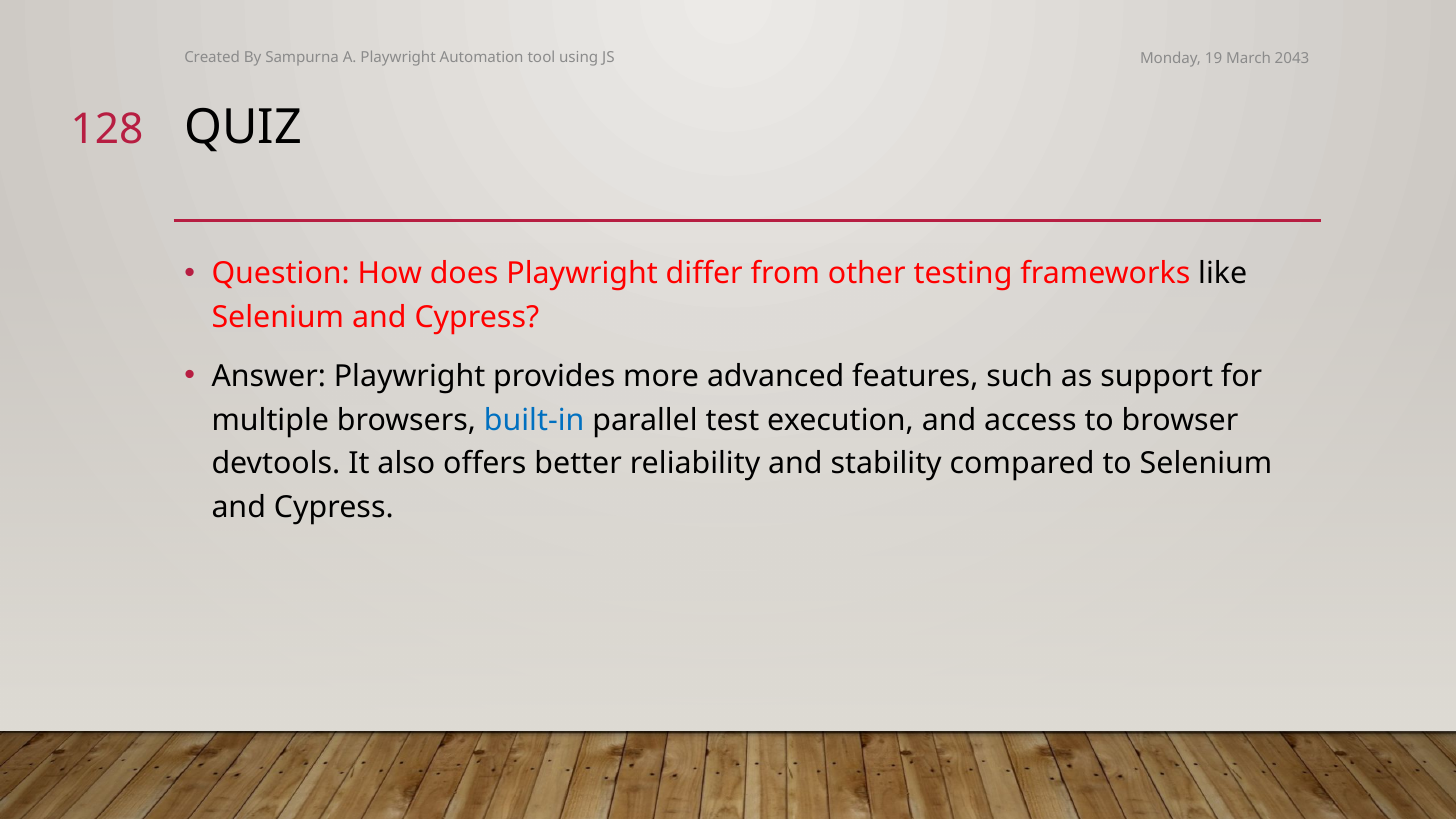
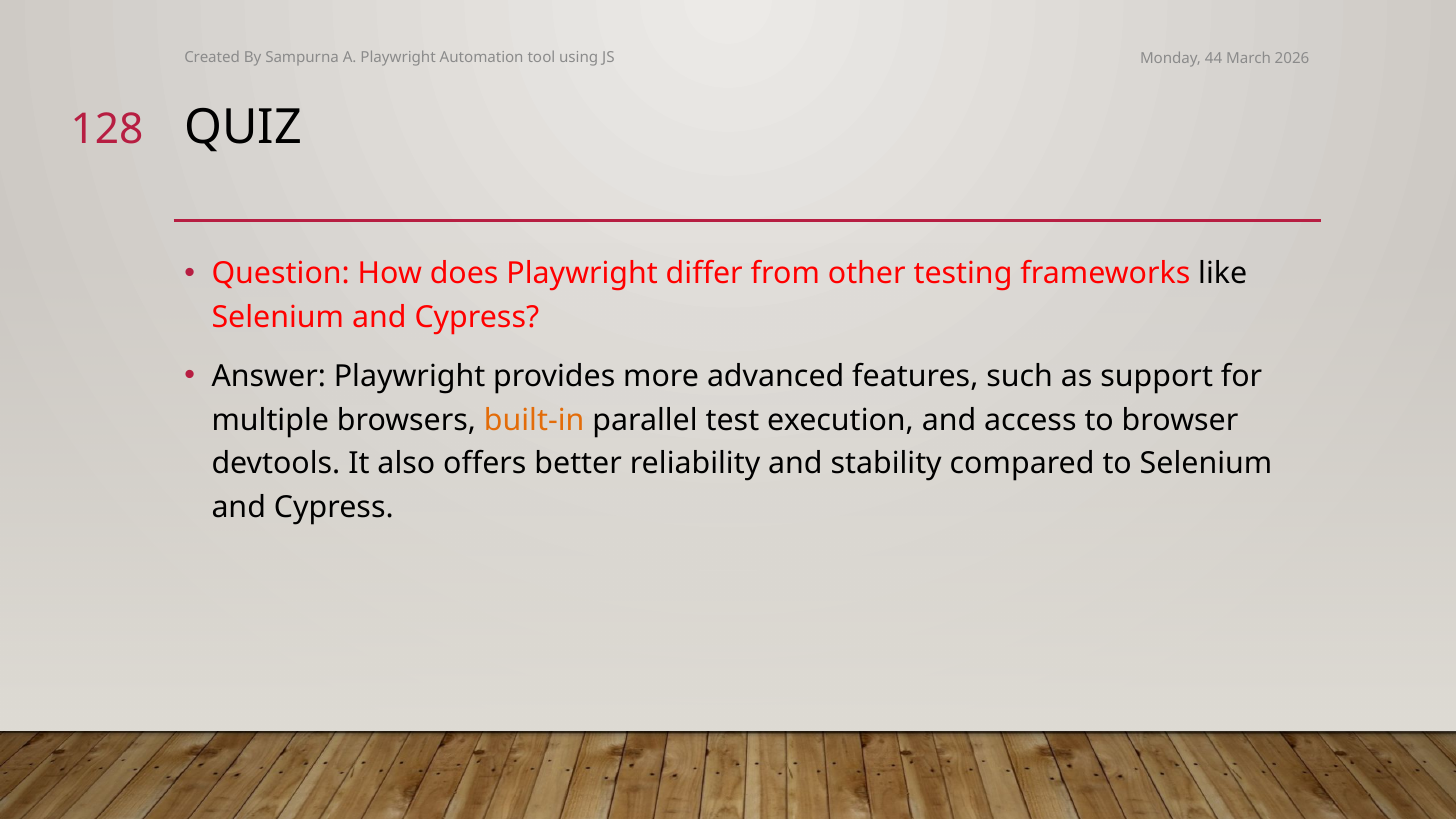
19: 19 -> 44
2043: 2043 -> 2026
built-in colour: blue -> orange
